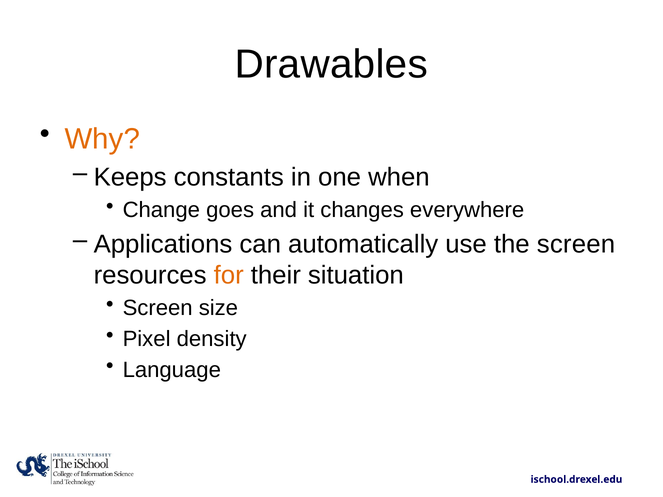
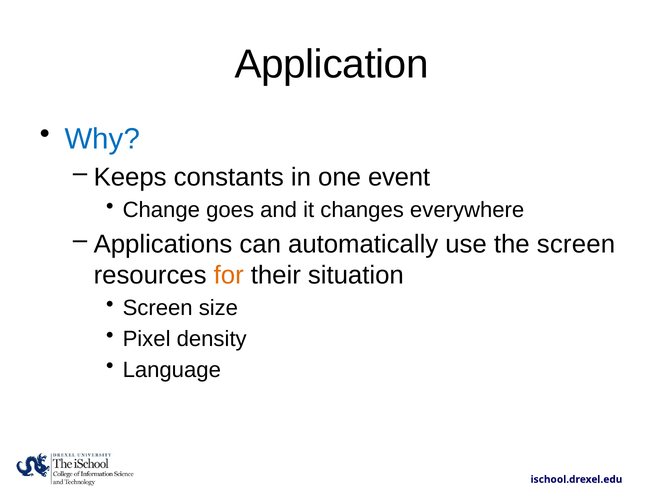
Drawables: Drawables -> Application
Why colour: orange -> blue
when: when -> event
